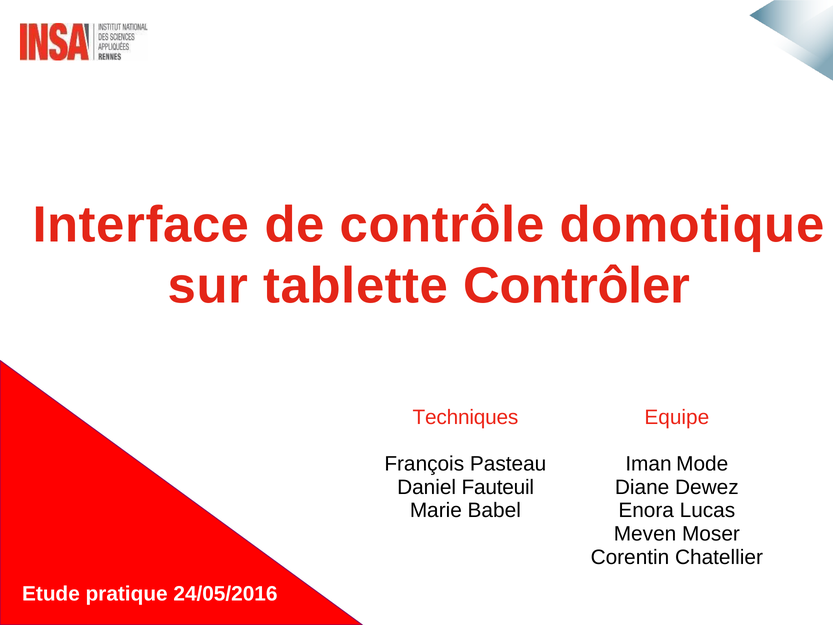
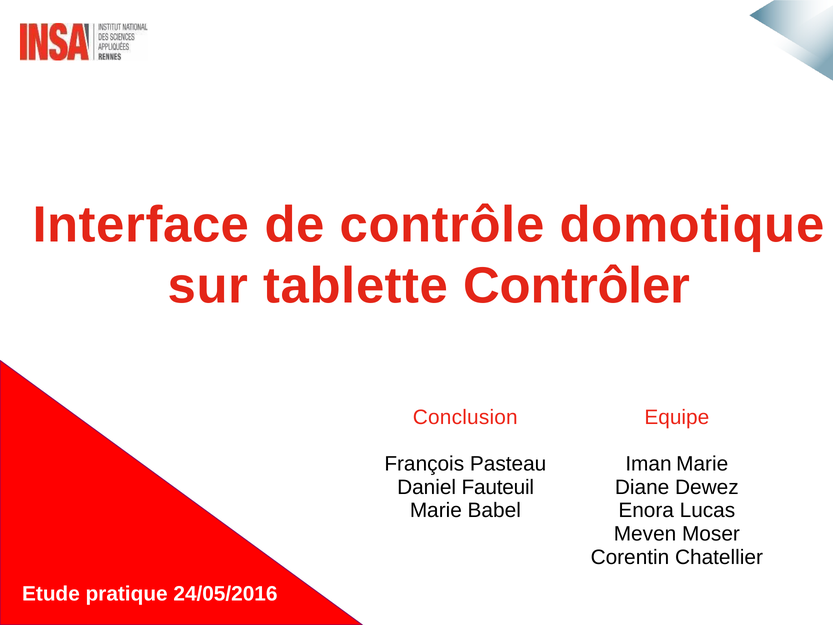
Techniques: Techniques -> Conclusion
Iman Mode: Mode -> Marie
